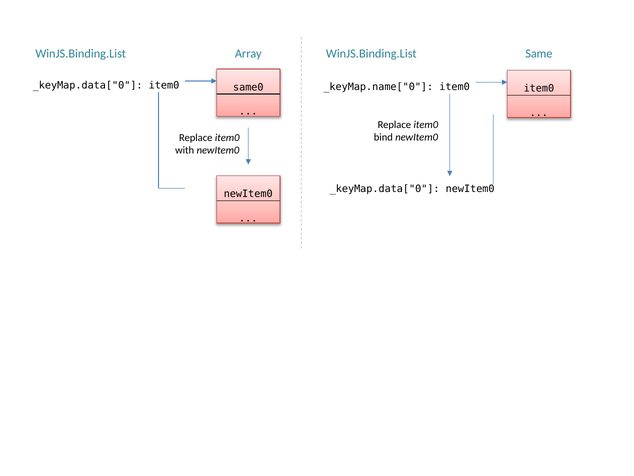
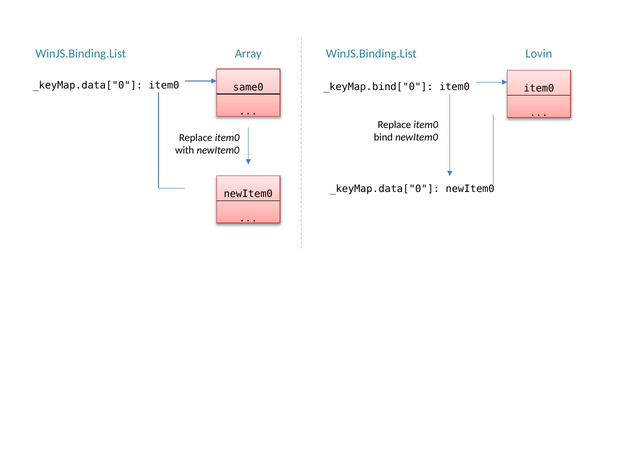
Same: Same -> Lovin
_keyMap.name["0: _keyMap.name["0 -> _keyMap.bind["0
